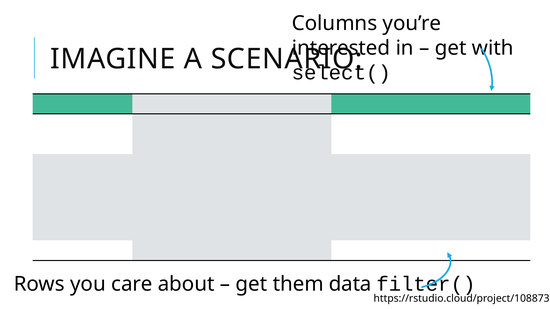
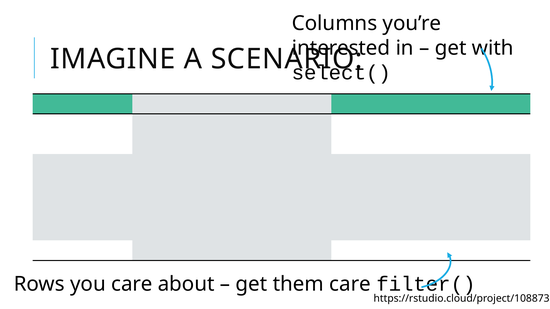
them data: data -> care
